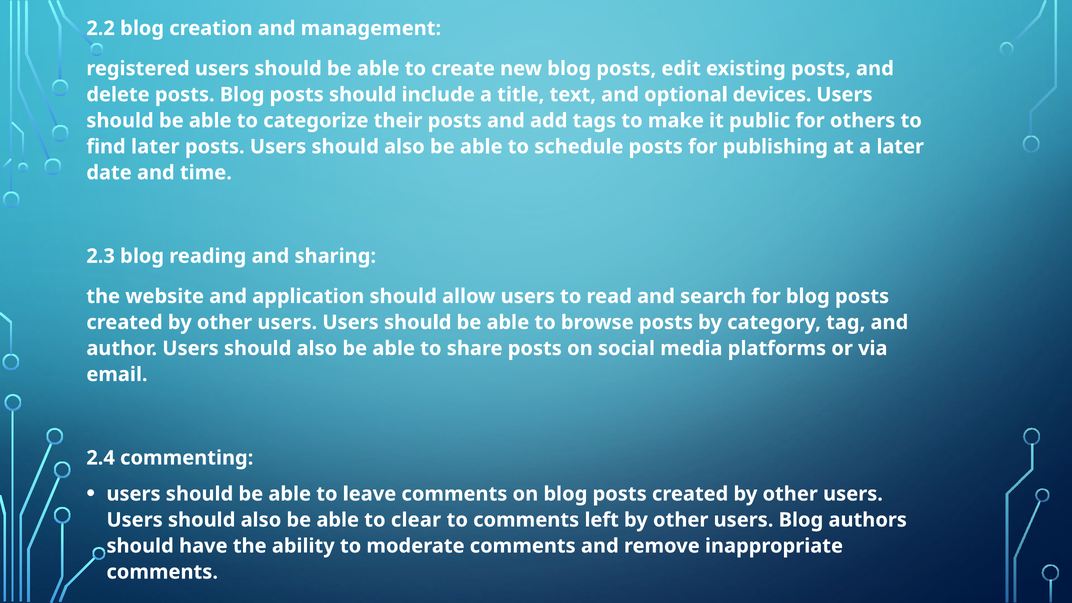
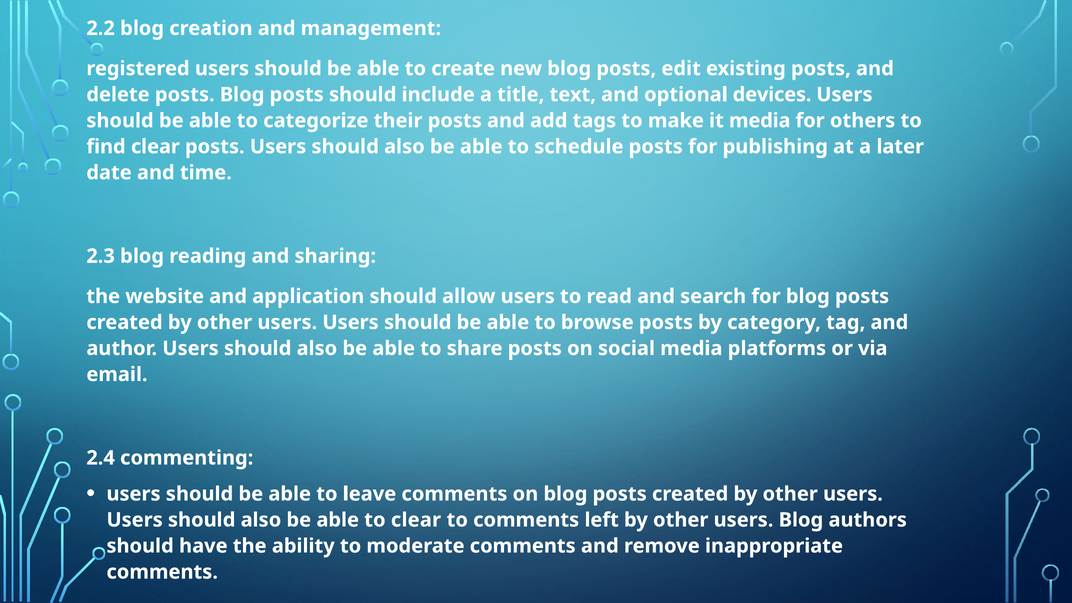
it public: public -> media
find later: later -> clear
